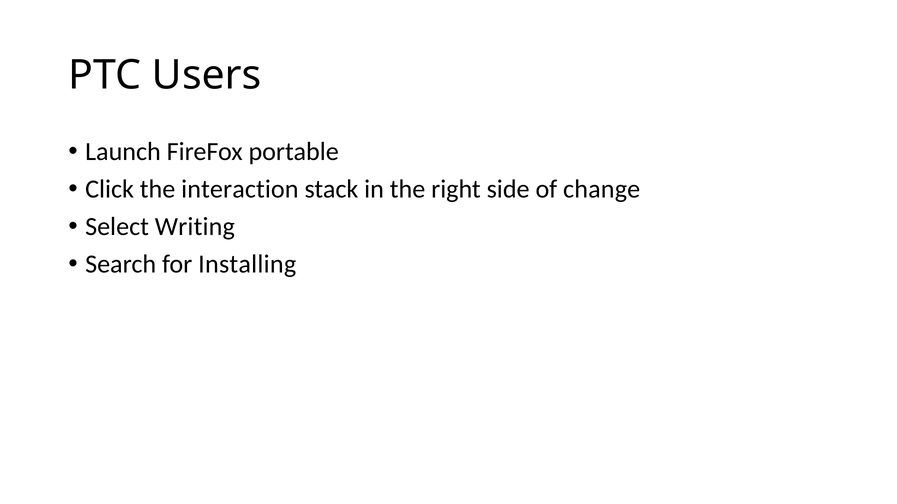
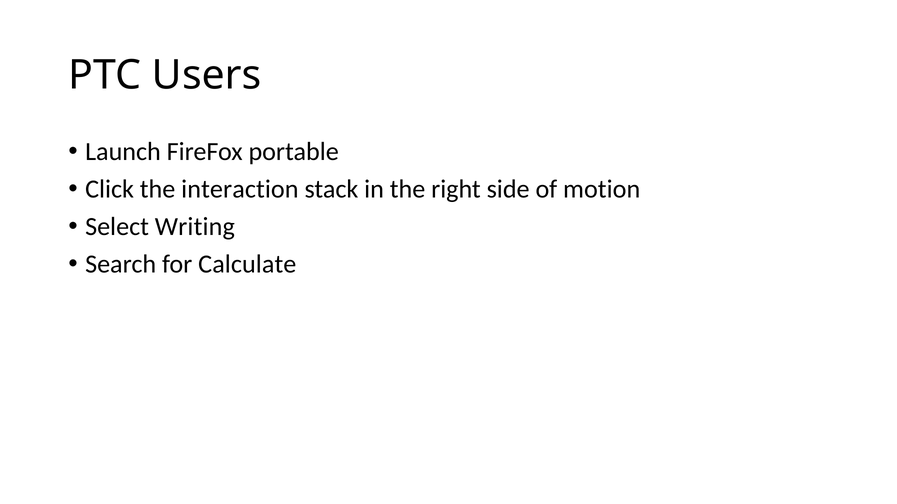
change: change -> motion
Installing: Installing -> Calculate
